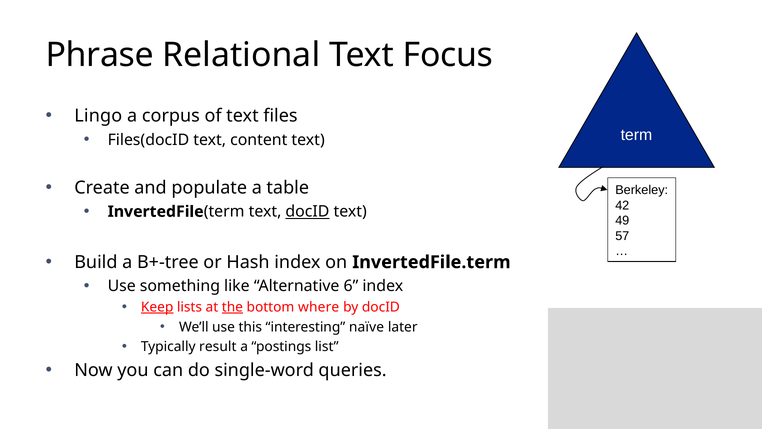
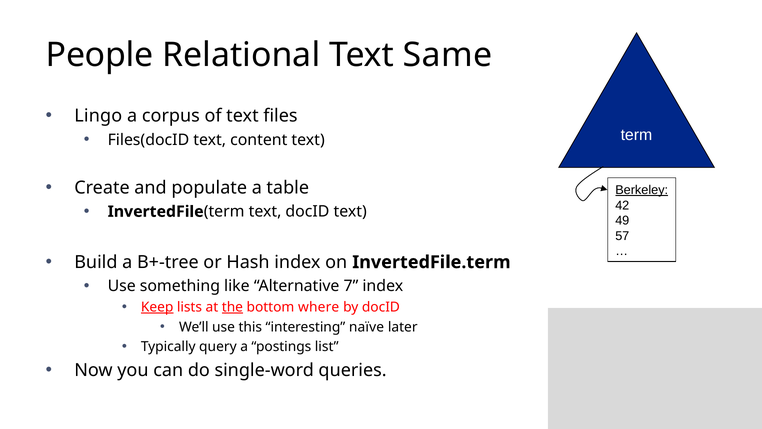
Phrase: Phrase -> People
Focus: Focus -> Same
Berkeley underline: none -> present
docID at (307, 211) underline: present -> none
6: 6 -> 7
result: result -> query
